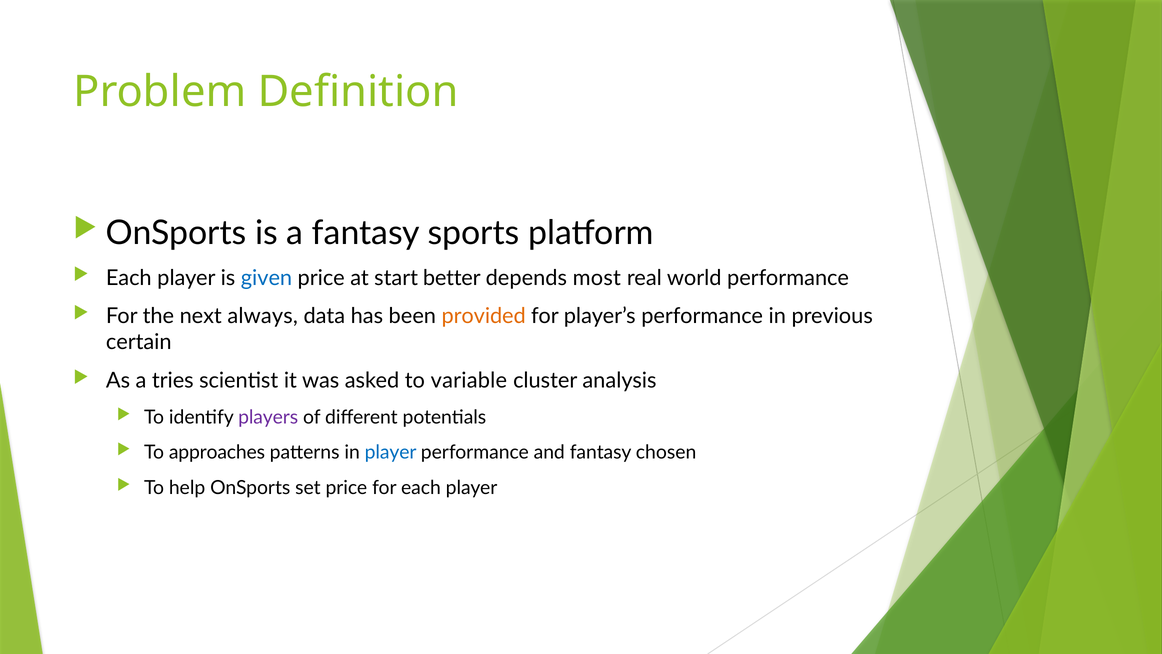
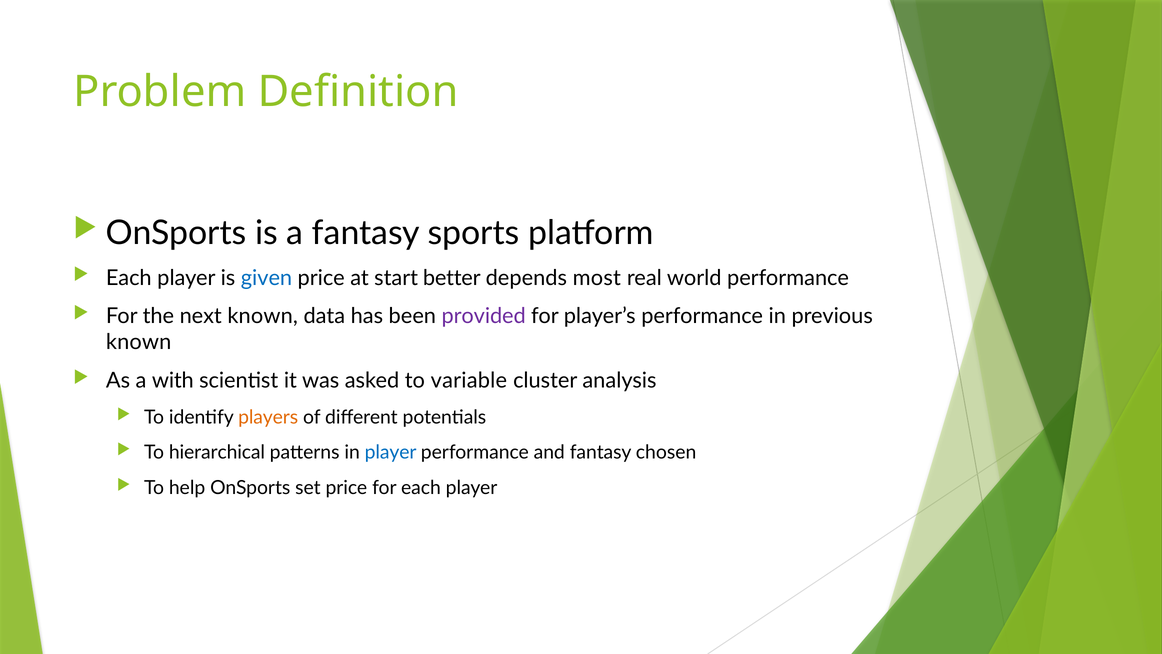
next always: always -> known
provided colour: orange -> purple
certain at (139, 342): certain -> known
tries: tries -> with
players colour: purple -> orange
approaches: approaches -> hierarchical
